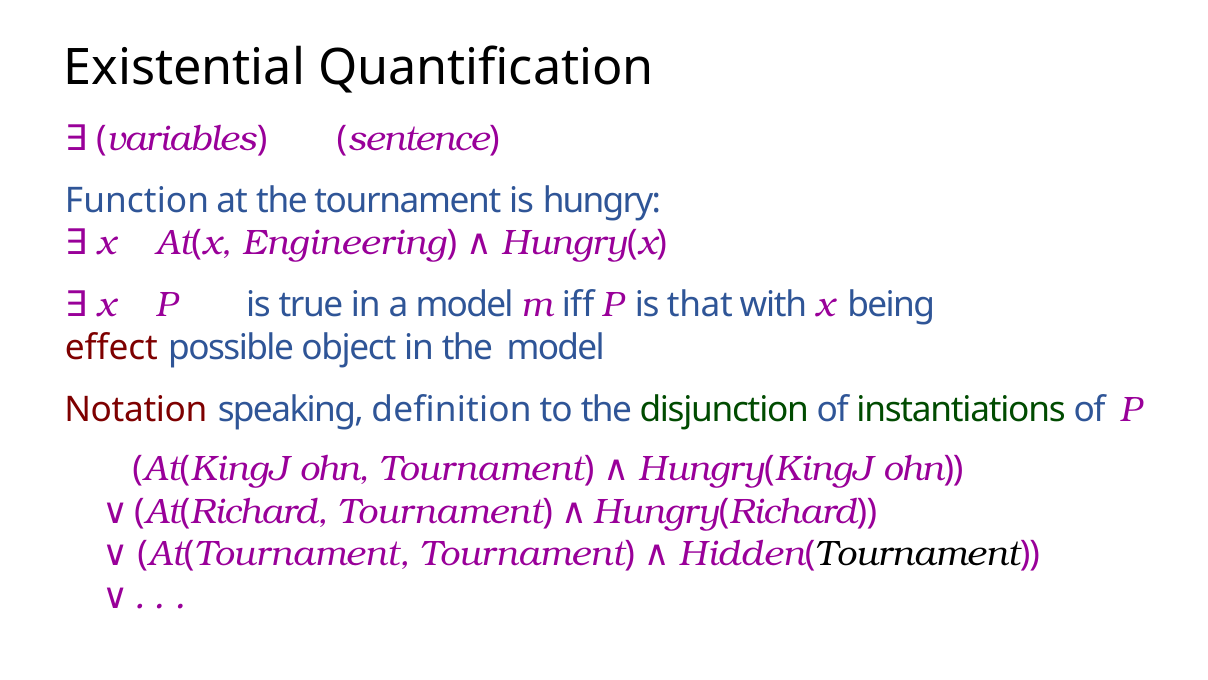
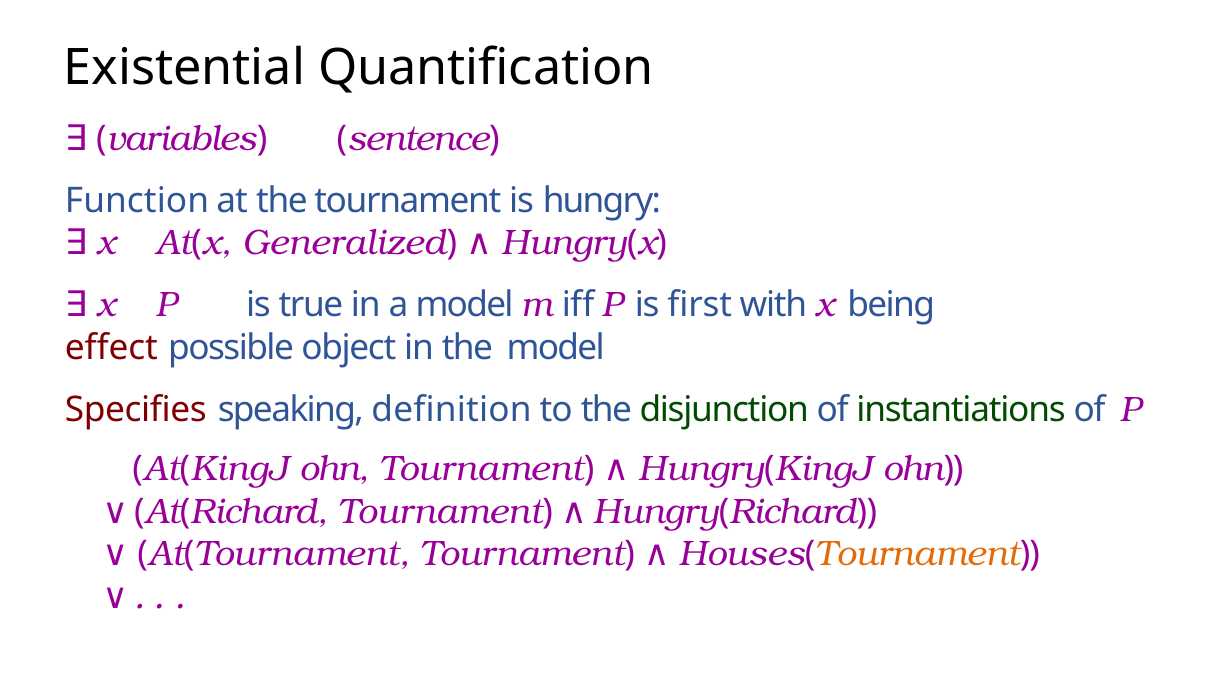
Engineering: Engineering -> Generalized
that: that -> first
Notation: Notation -> Specifies
Hidden: Hidden -> Houses
Tournament at (917, 554) colour: black -> orange
